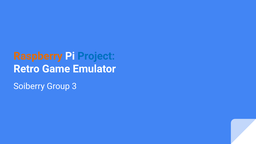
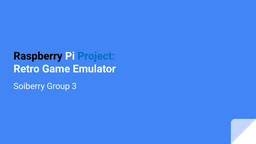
Raspberry colour: orange -> black
